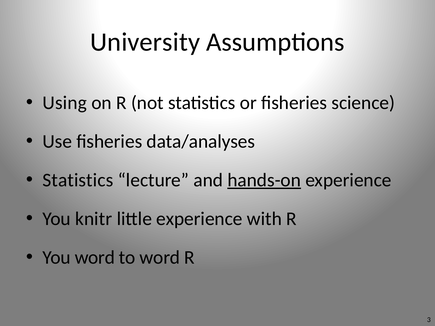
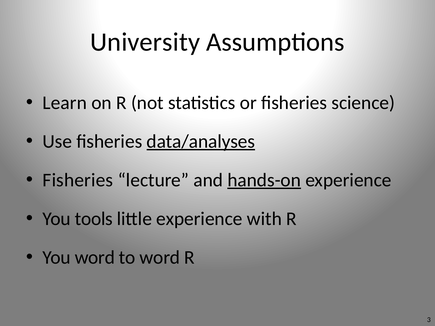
Using: Using -> Learn
data/analyses underline: none -> present
Statistics at (78, 180): Statistics -> Fisheries
knitr: knitr -> tools
